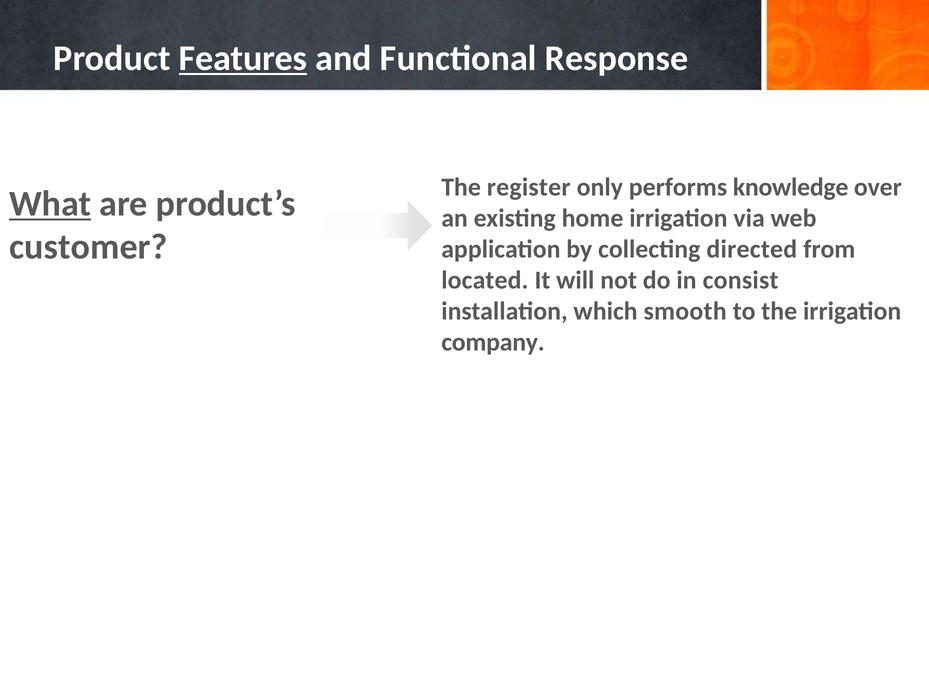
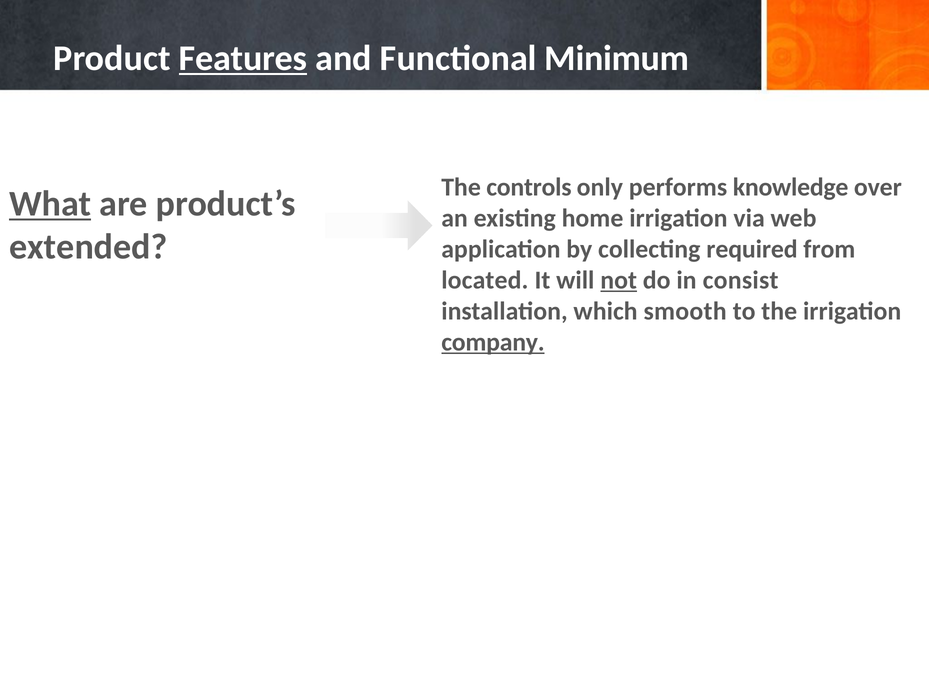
Response: Response -> Minimum
register: register -> controls
customer: customer -> extended
directed: directed -> required
not underline: none -> present
company underline: none -> present
